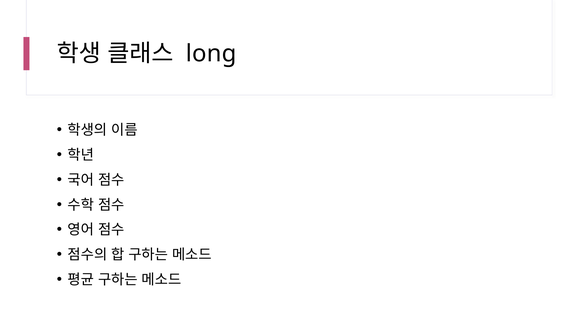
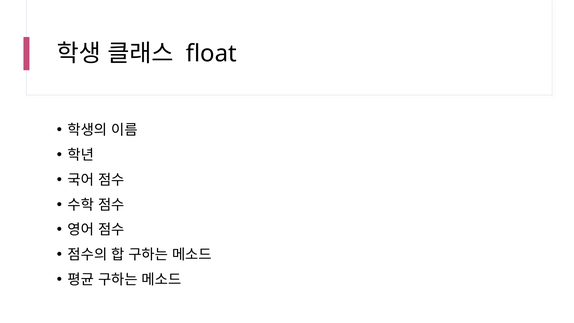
long: long -> float
